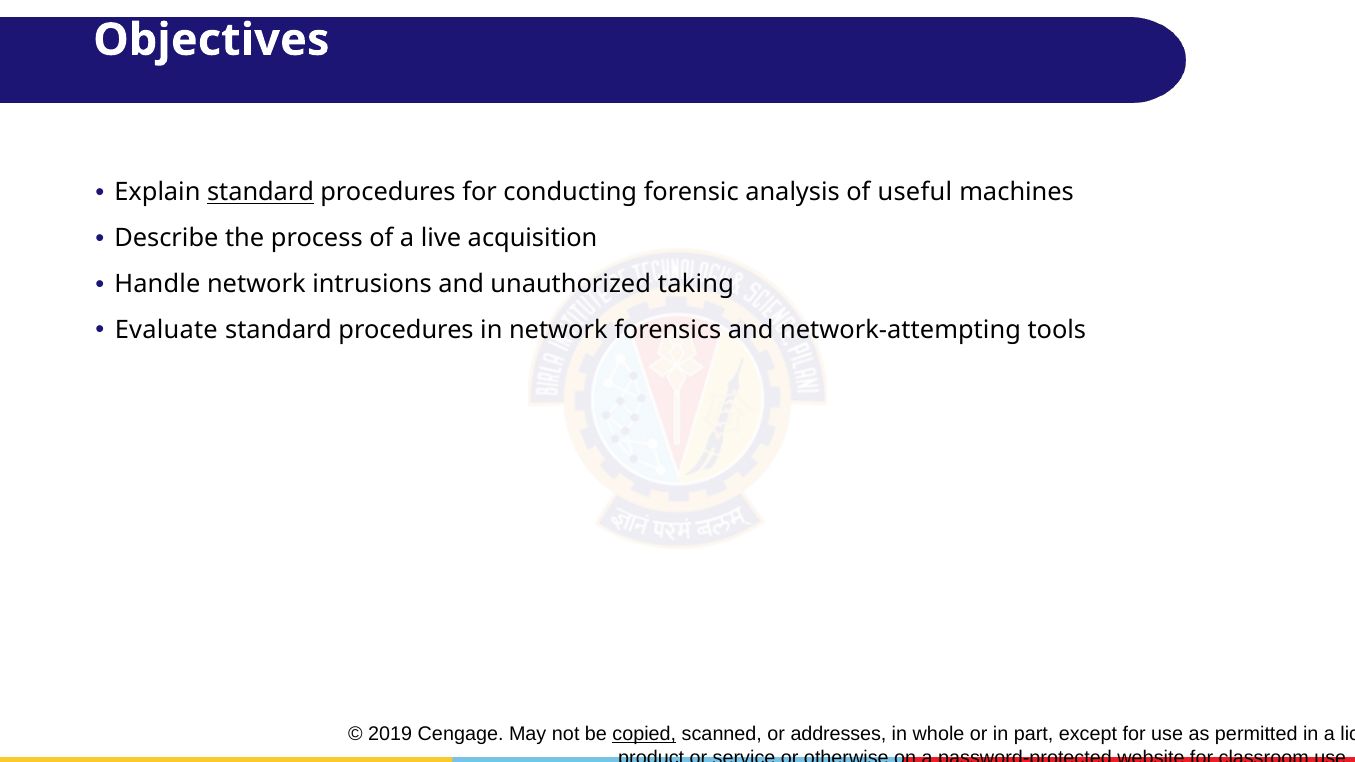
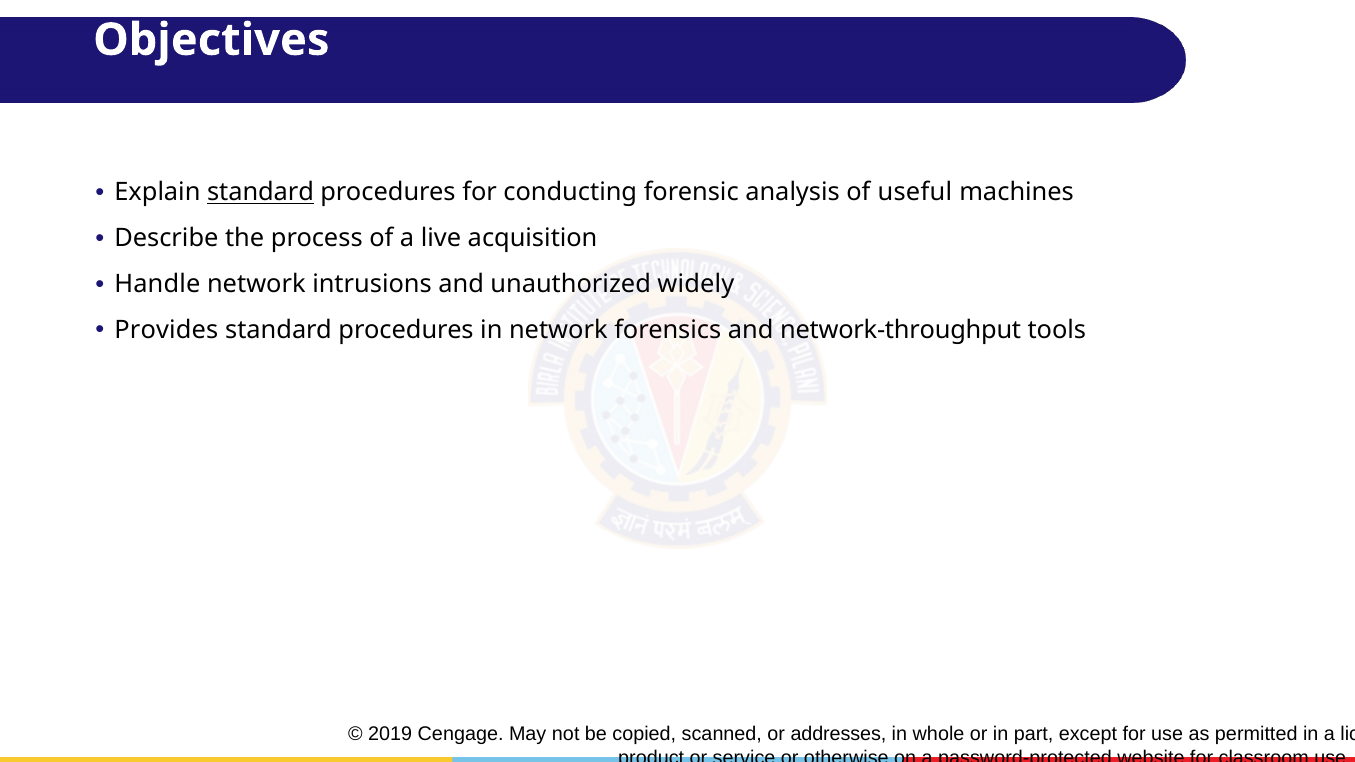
taking: taking -> widely
Evaluate: Evaluate -> Provides
network-attempting: network-attempting -> network-throughput
copied underline: present -> none
